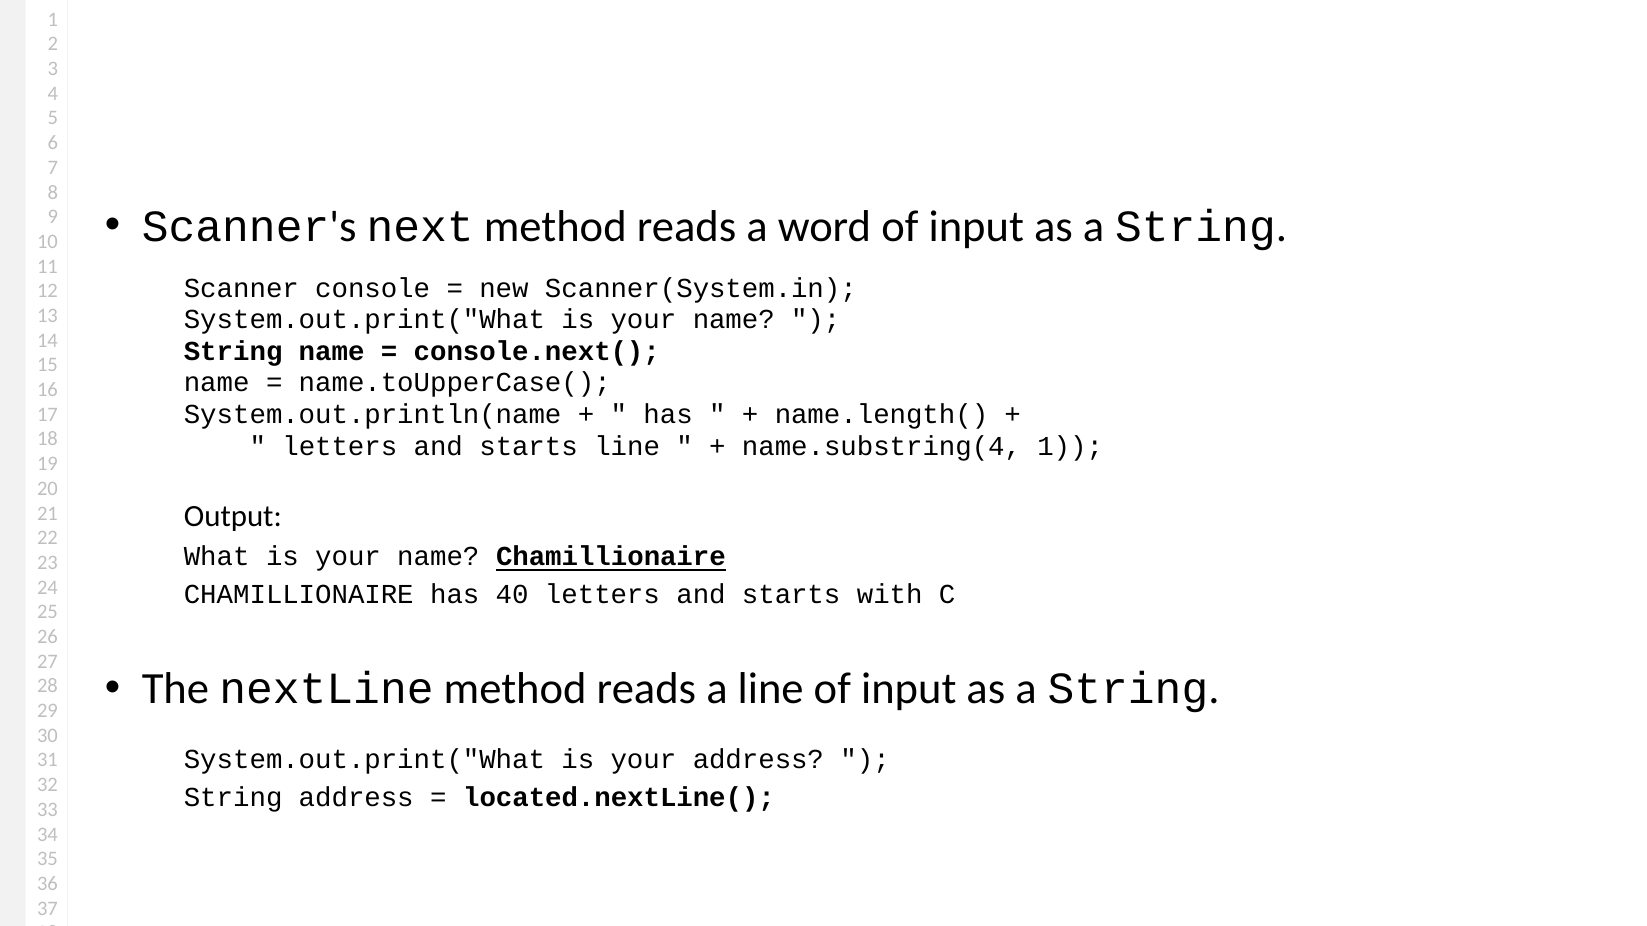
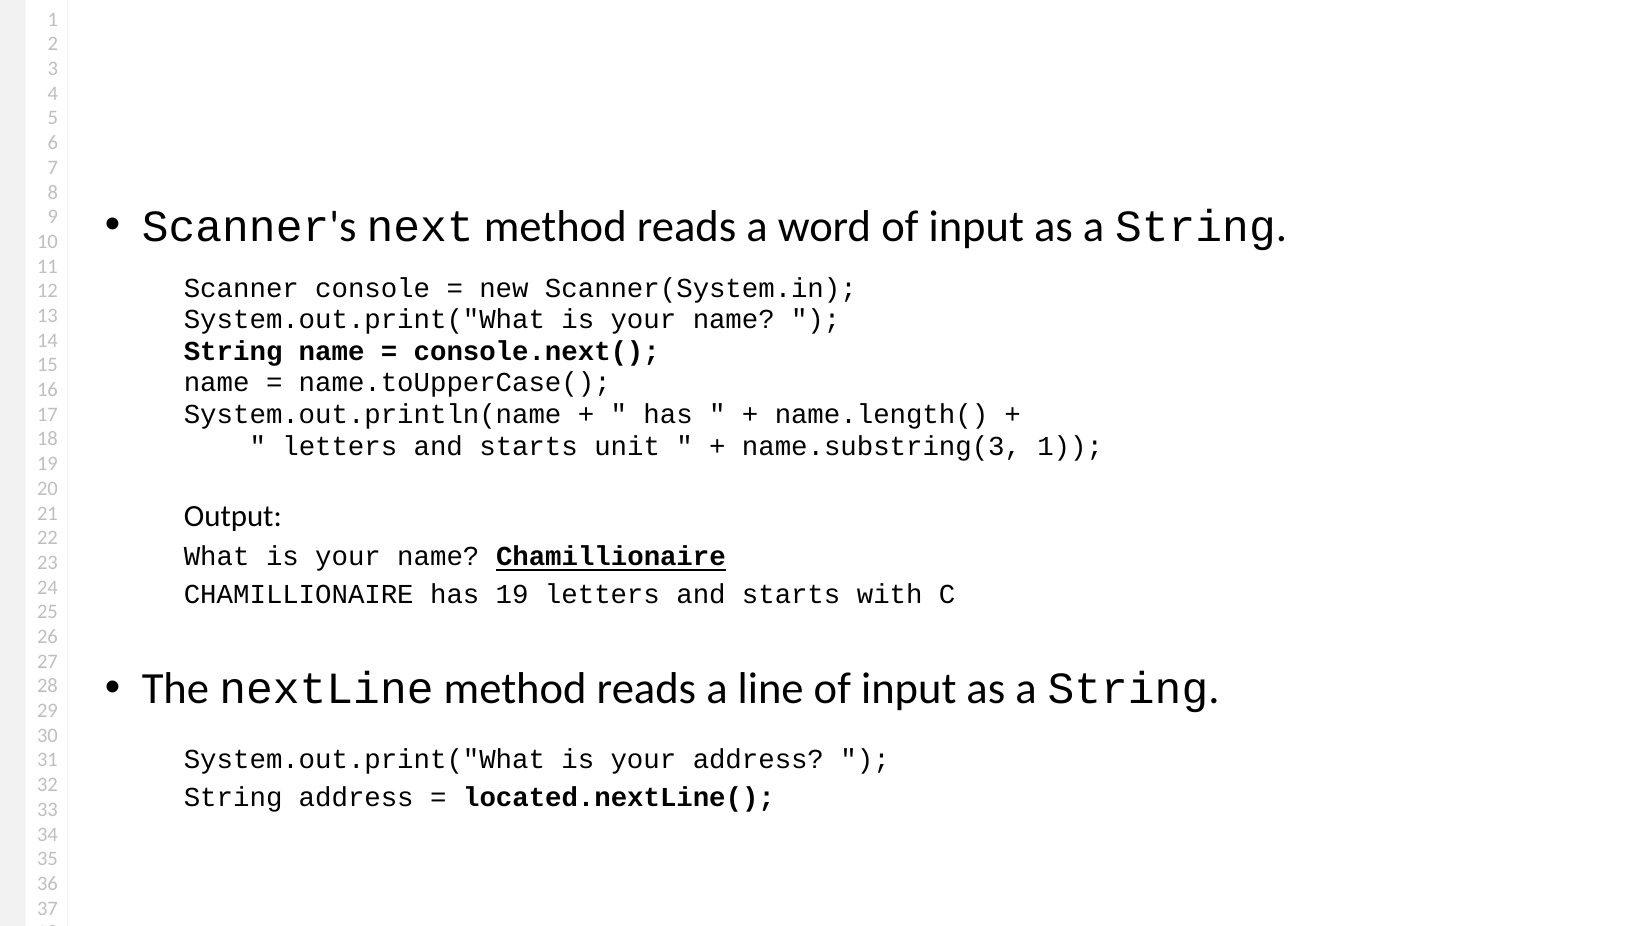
starts line: line -> unit
name.substring(4: name.substring(4 -> name.substring(3
has 40: 40 -> 19
